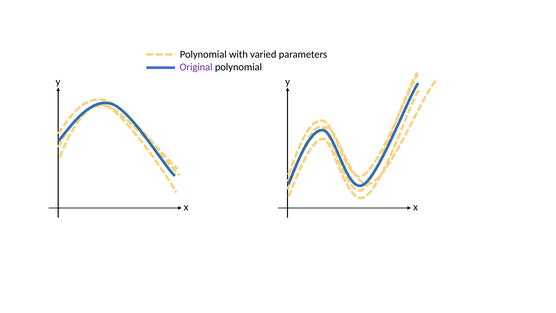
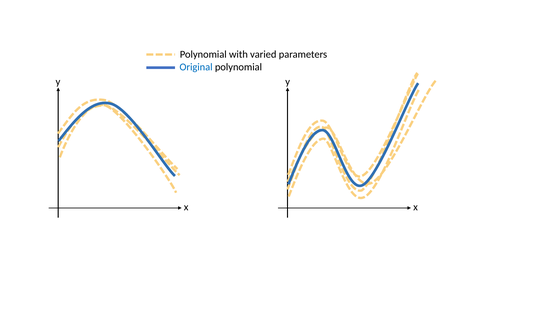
Original colour: purple -> blue
